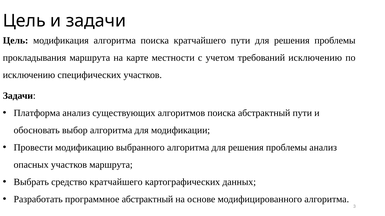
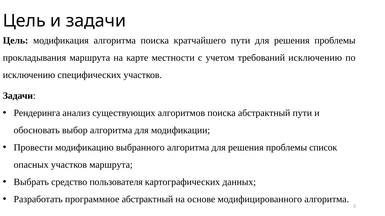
Платформа: Платформа -> Рендеринга
проблемы анализ: анализ -> список
средство кратчайшего: кратчайшего -> пользователя
